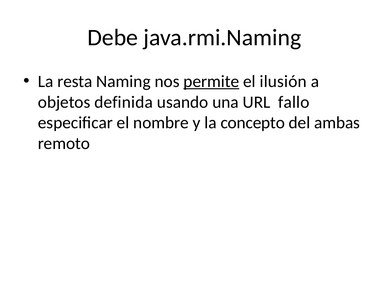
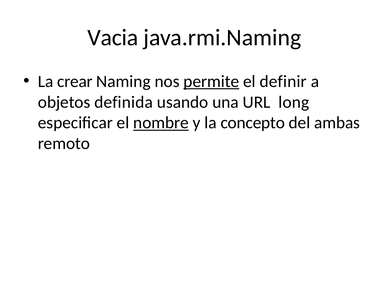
Debe: Debe -> Vacia
resta: resta -> crear
ilusión: ilusión -> definir
fallo: fallo -> long
nombre underline: none -> present
